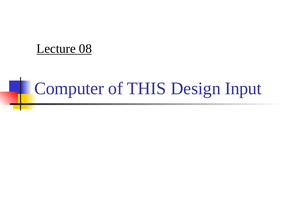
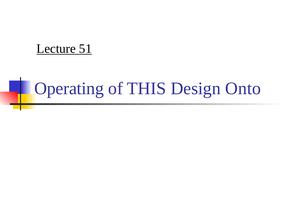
08: 08 -> 51
Computer: Computer -> Operating
Input: Input -> Onto
